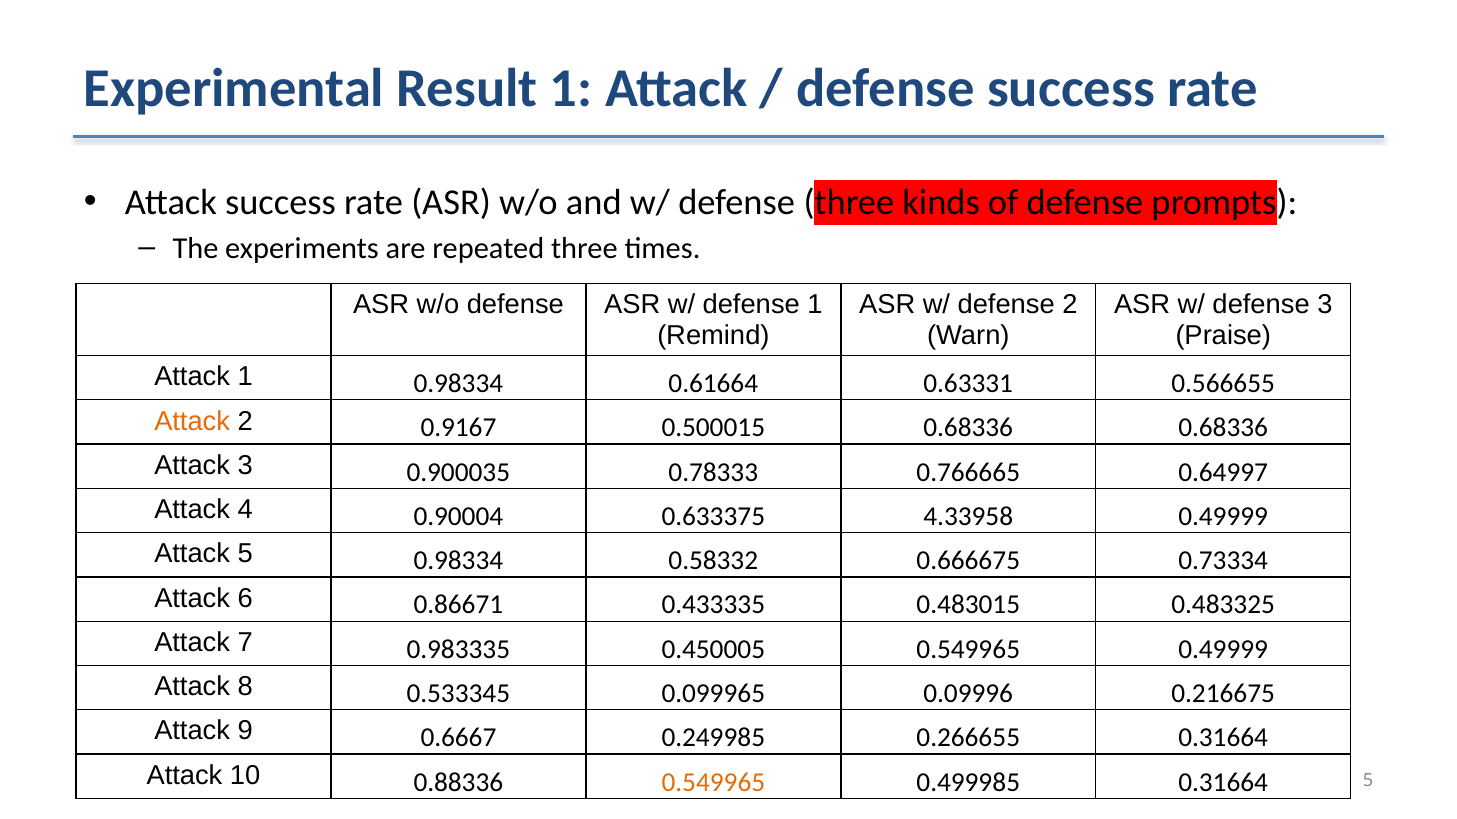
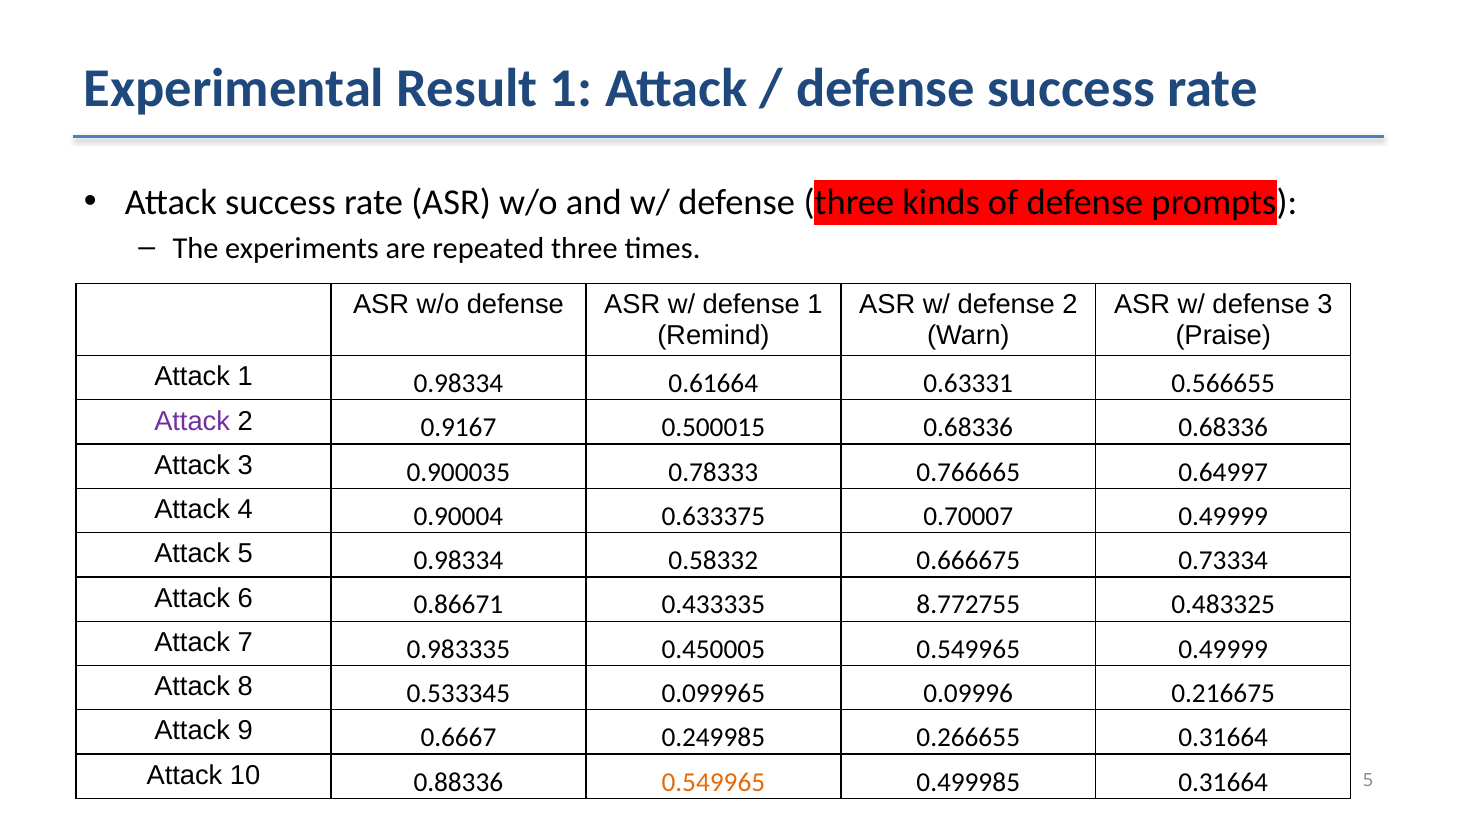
Attack at (192, 421) colour: orange -> purple
4.33958: 4.33958 -> 0.70007
0.483015: 0.483015 -> 8.772755
